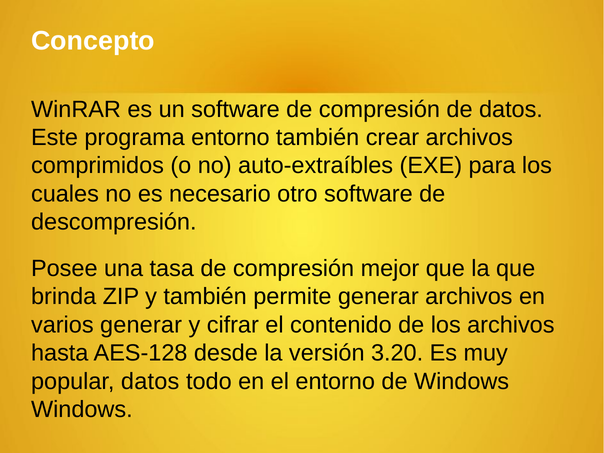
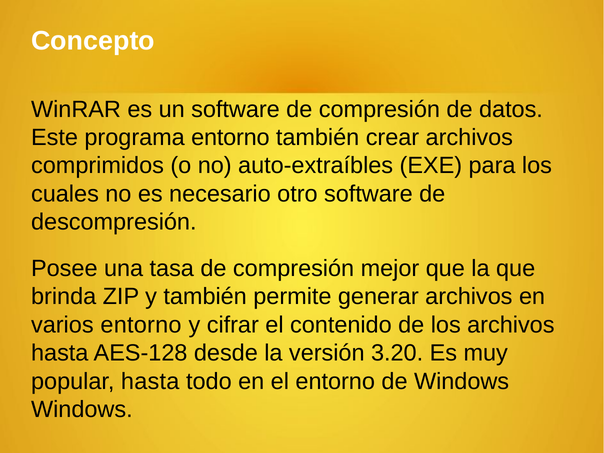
varios generar: generar -> entorno
popular datos: datos -> hasta
